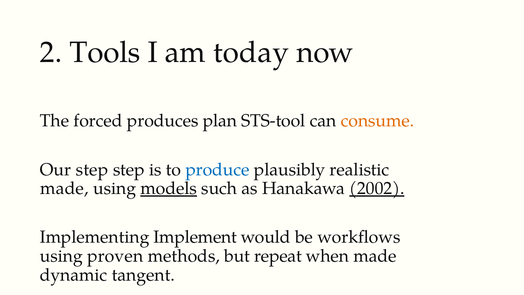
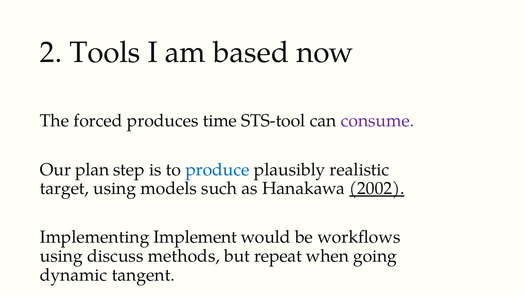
today: today -> based
plan: plan -> time
consume colour: orange -> purple
Our step: step -> plan
made at (64, 188): made -> target
models underline: present -> none
proven: proven -> discuss
when made: made -> going
